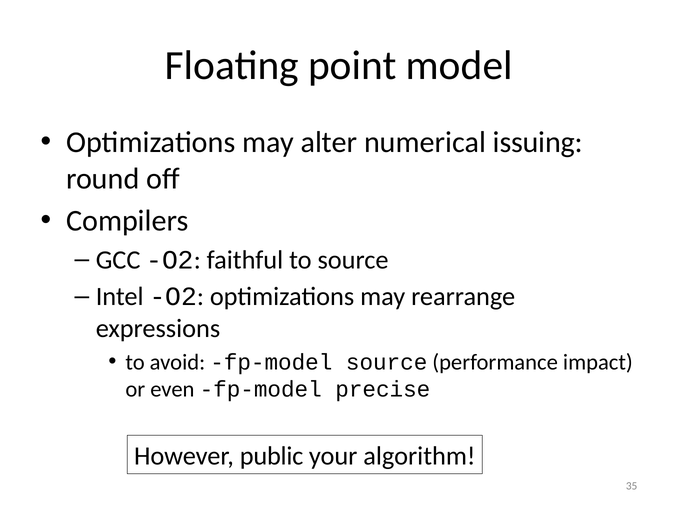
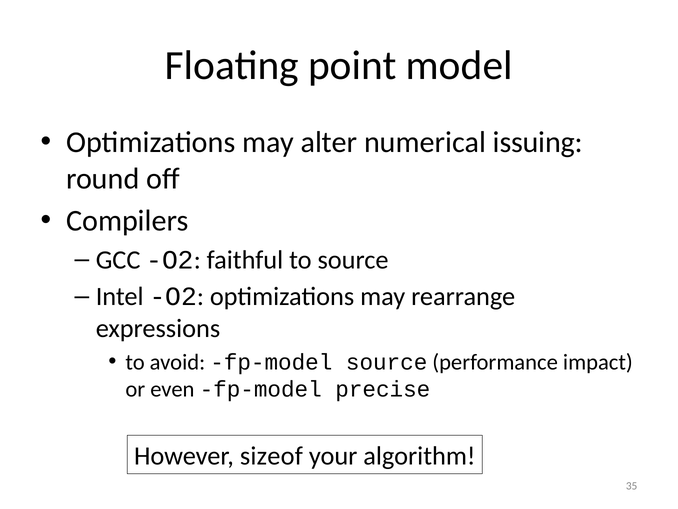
public: public -> sizeof
